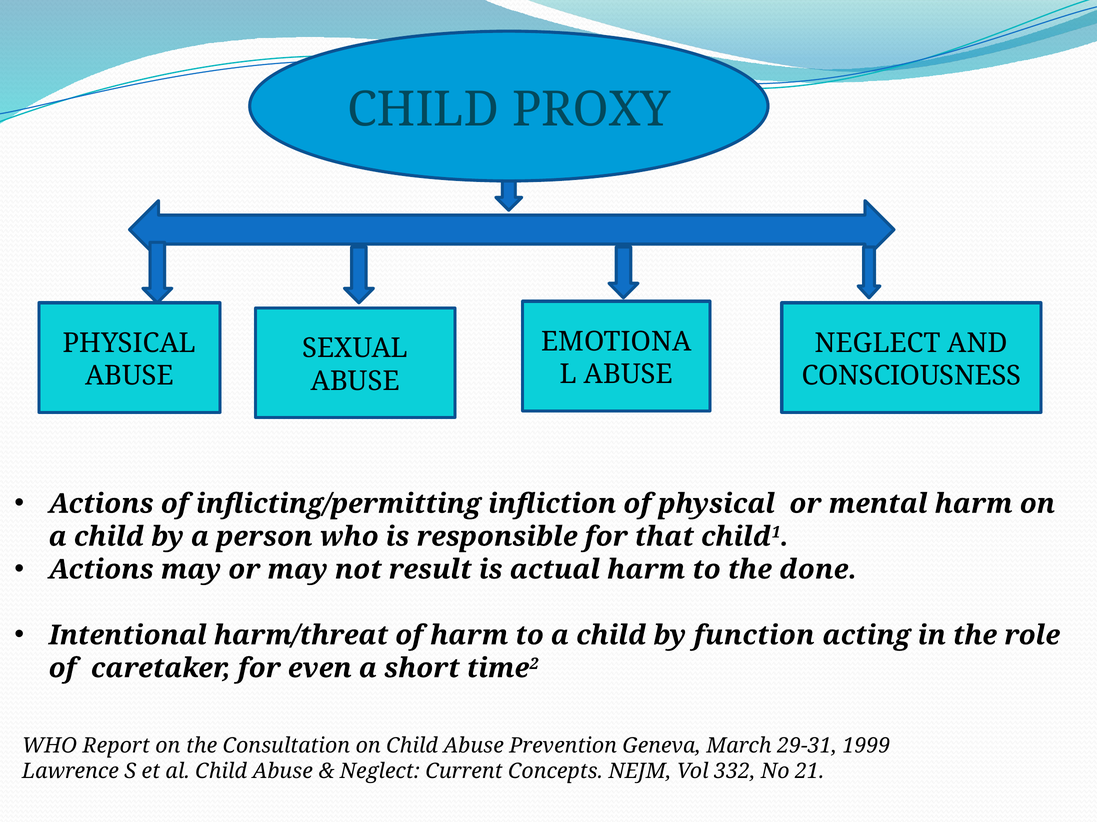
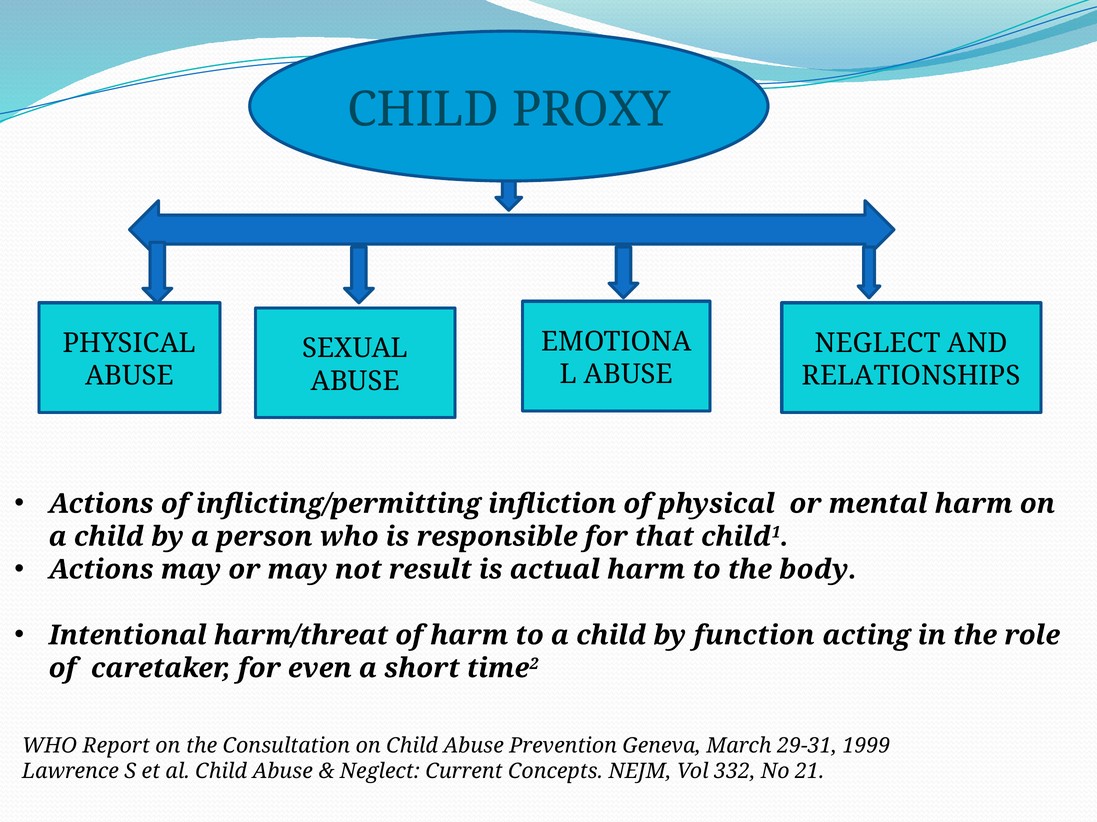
CONSCIOUSNESS: CONSCIOUSNESS -> RELATIONSHIPS
done: done -> body
